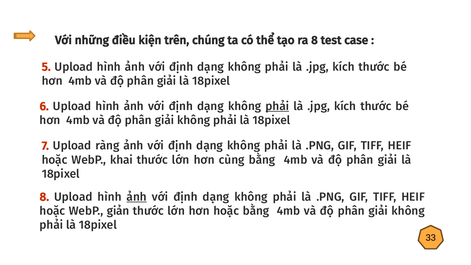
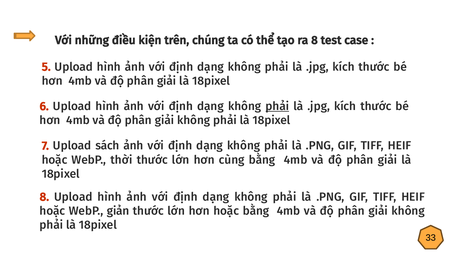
ràng: ràng -> sách
khai: khai -> thời
ảnh at (137, 197) underline: present -> none
